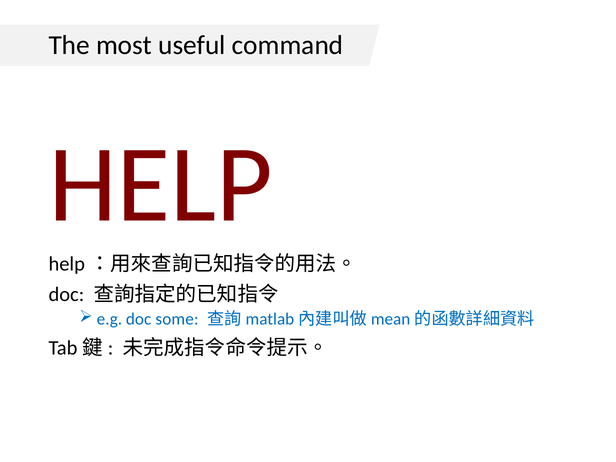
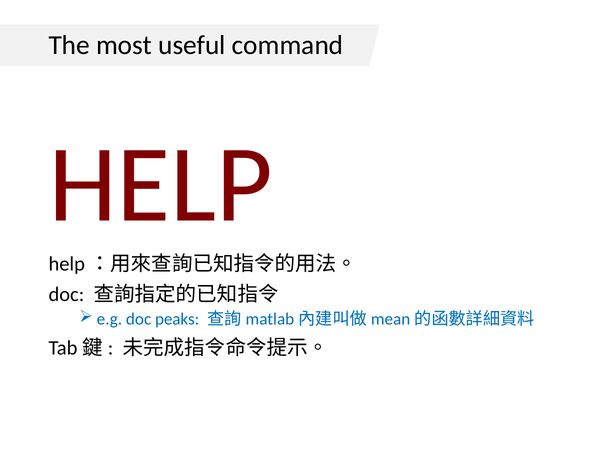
some: some -> peaks
